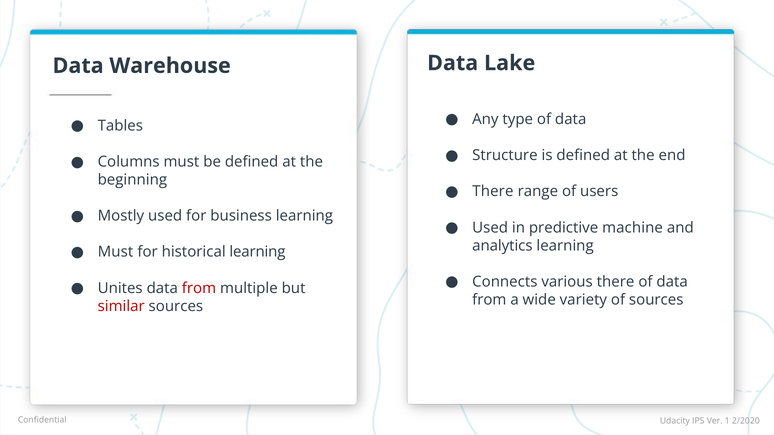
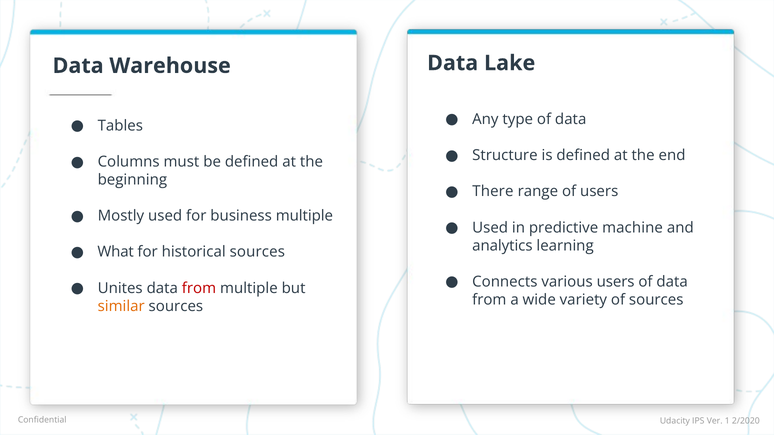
business learning: learning -> multiple
Must at (116, 252): Must -> What
historical learning: learning -> sources
various there: there -> users
similar colour: red -> orange
